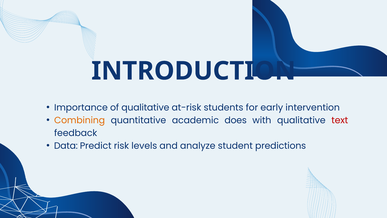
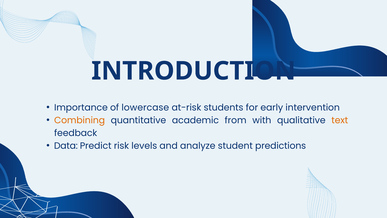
of qualitative: qualitative -> lowercase
does: does -> from
text colour: red -> orange
